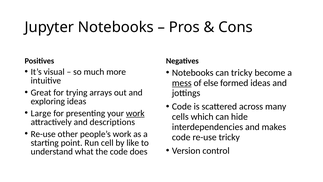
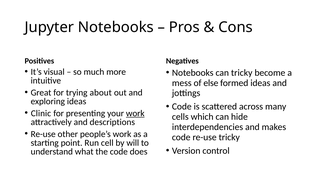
mess underline: present -> none
arrays: arrays -> about
Large: Large -> Clinic
like: like -> will
